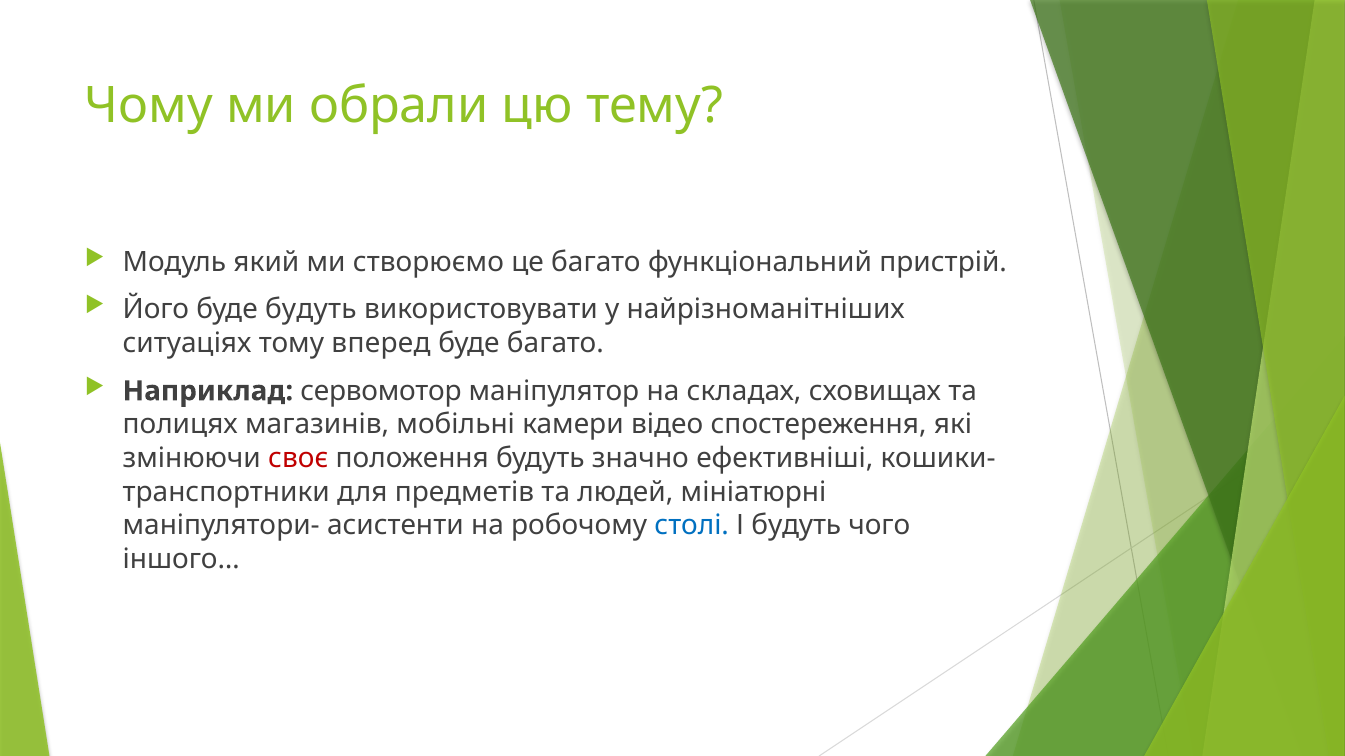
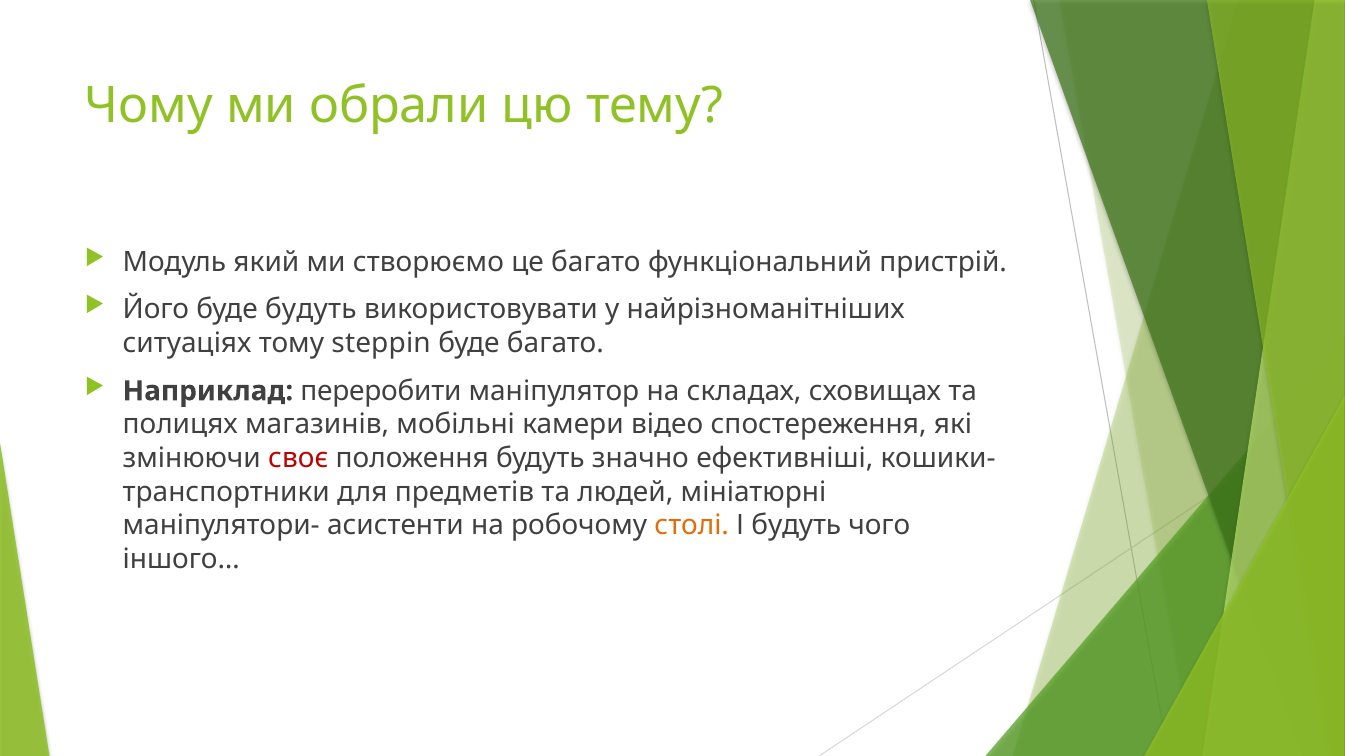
вперед: вперед -> steppin
сервомотор: сервомотор -> переробити
столі colour: blue -> orange
